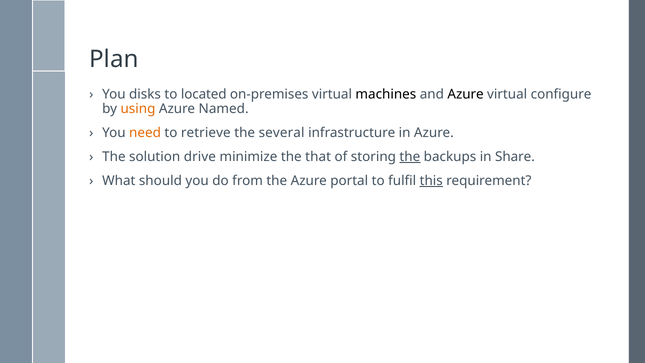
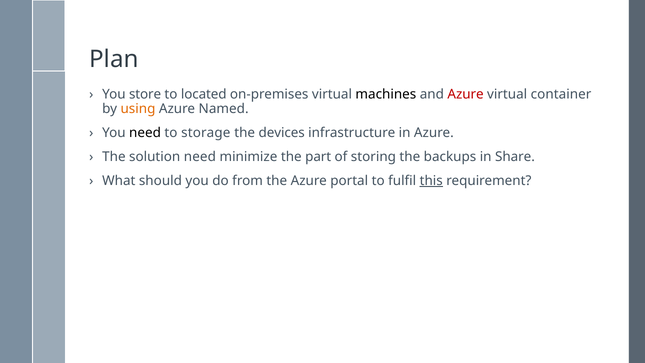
disks: disks -> store
Azure at (466, 94) colour: black -> red
configure: configure -> container
need at (145, 133) colour: orange -> black
retrieve: retrieve -> storage
several: several -> devices
solution drive: drive -> need
that: that -> part
the at (410, 157) underline: present -> none
